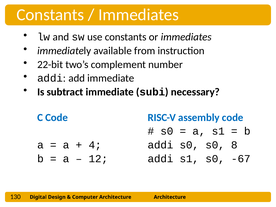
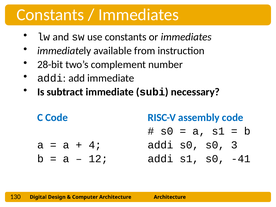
22-bit: 22-bit -> 28-bit
8: 8 -> 3
-67: -67 -> -41
